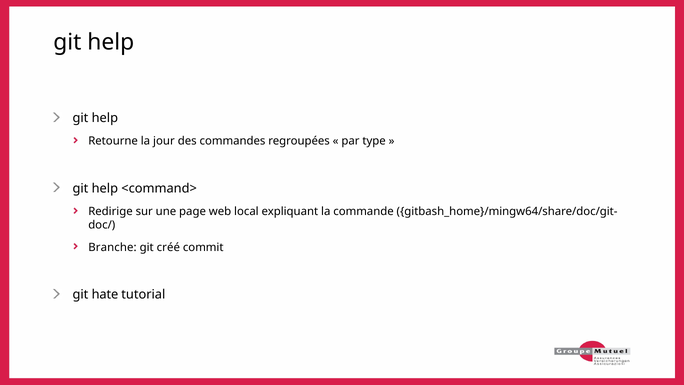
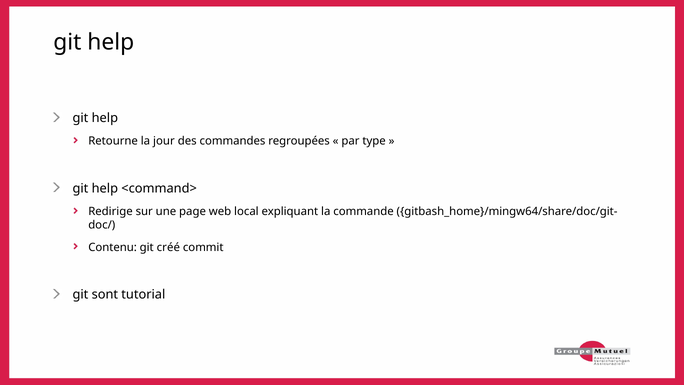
Branche: Branche -> Contenu
hate: hate -> sont
